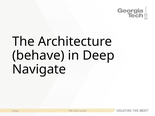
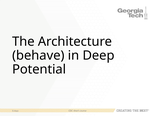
Navigate: Navigate -> Potential
